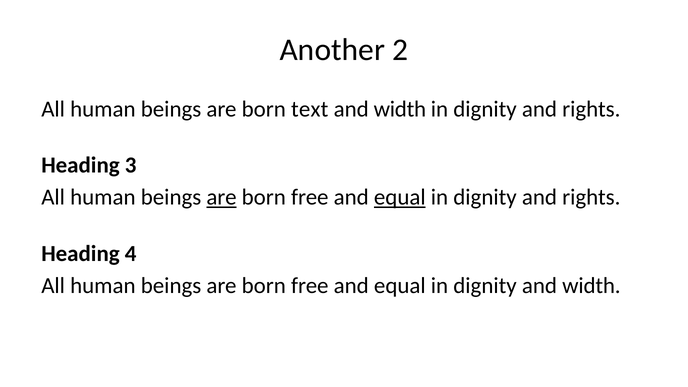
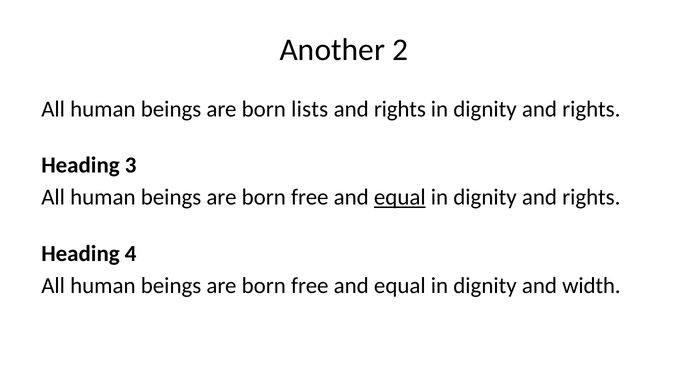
text: text -> lists
width at (400, 109): width -> rights
are at (222, 197) underline: present -> none
